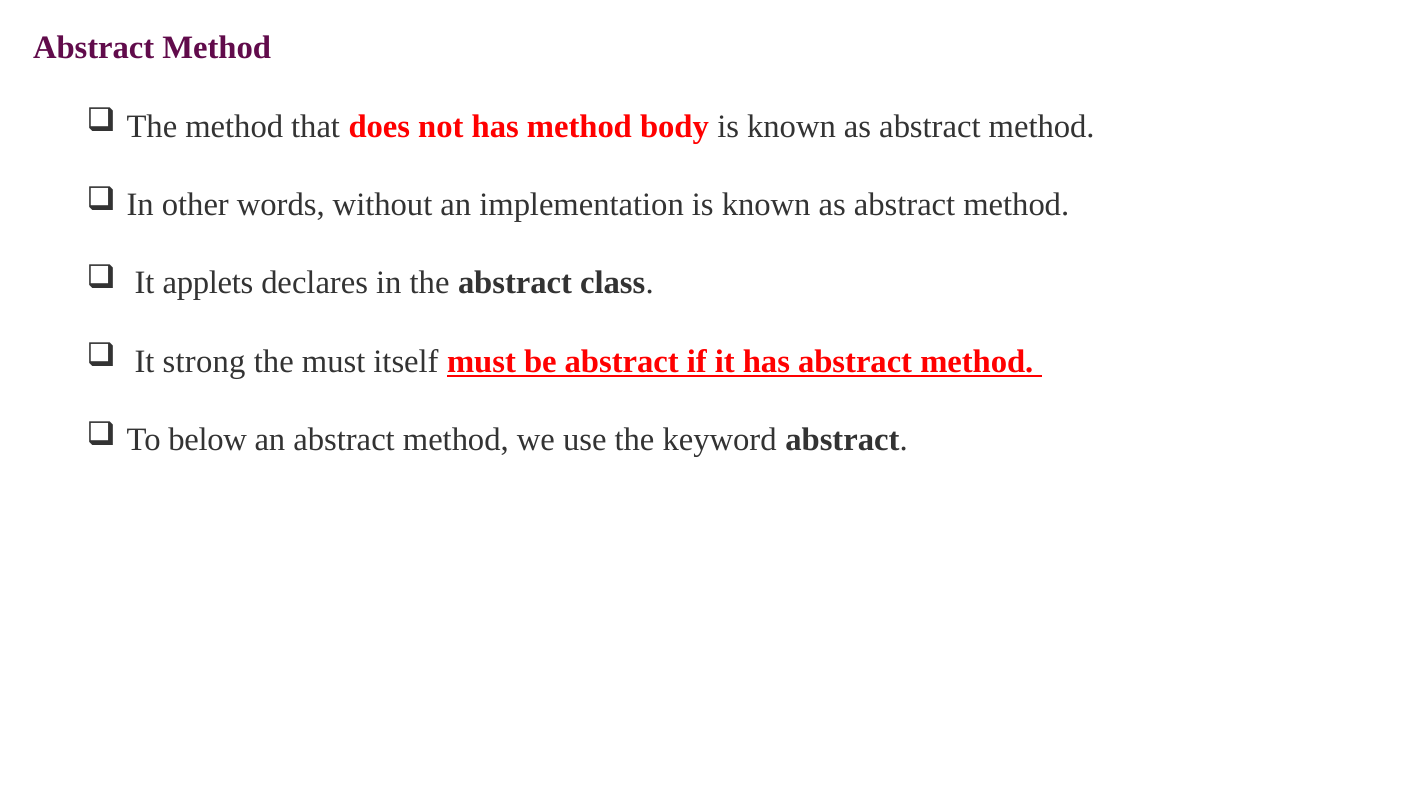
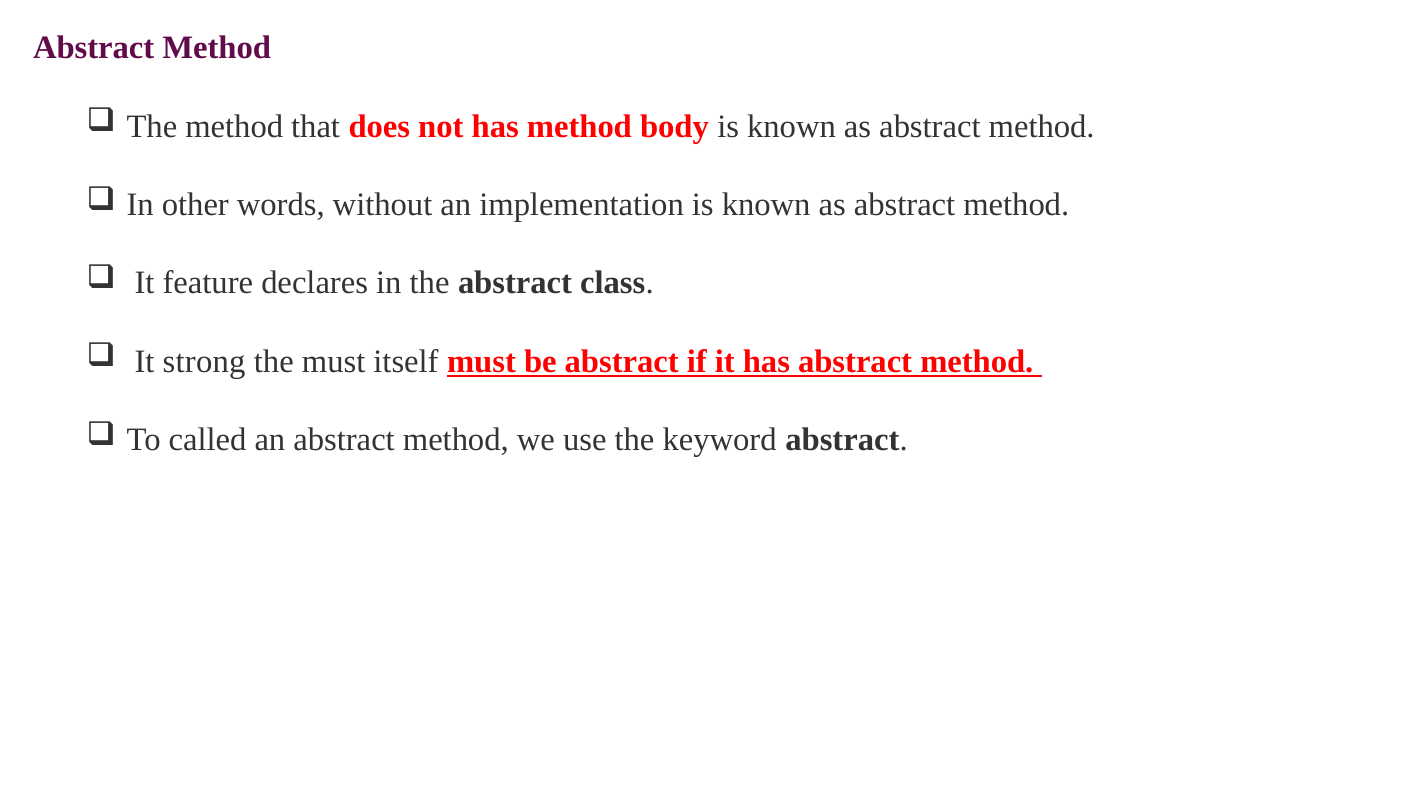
applets: applets -> feature
below: below -> called
